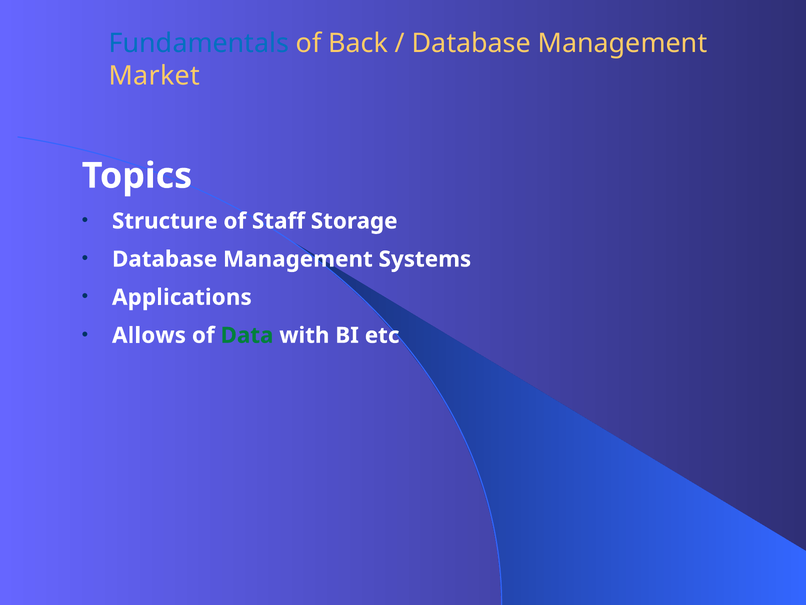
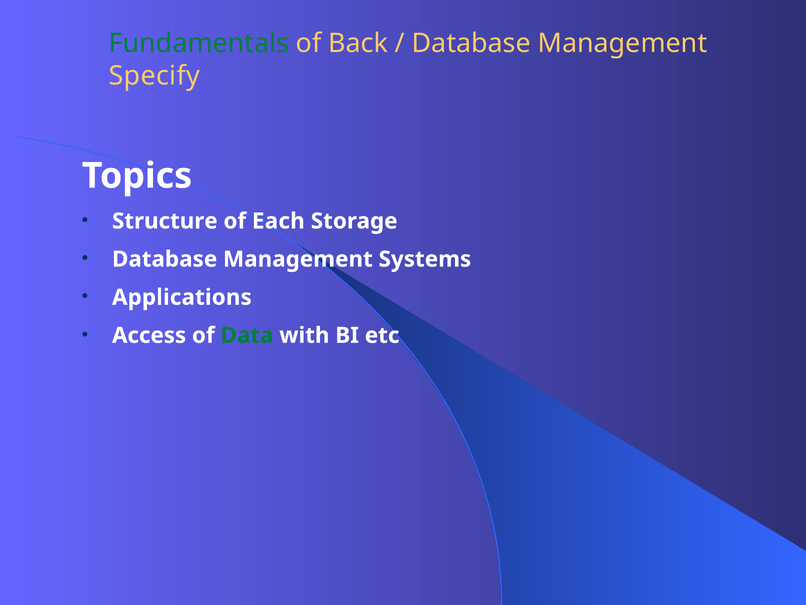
Fundamentals colour: blue -> green
Market: Market -> Specify
Staff: Staff -> Each
Allows: Allows -> Access
